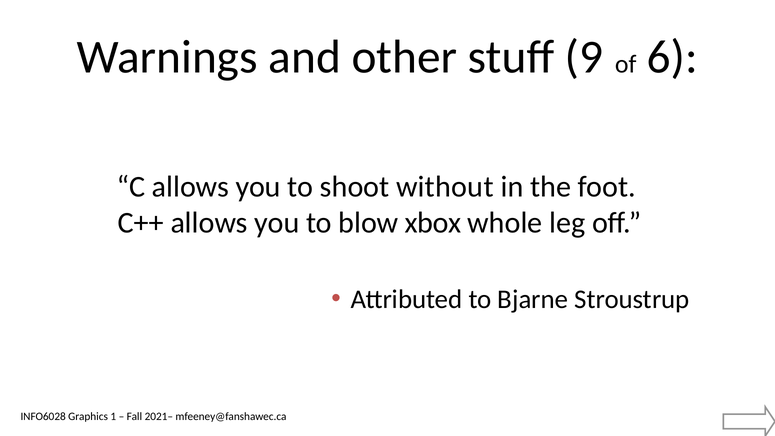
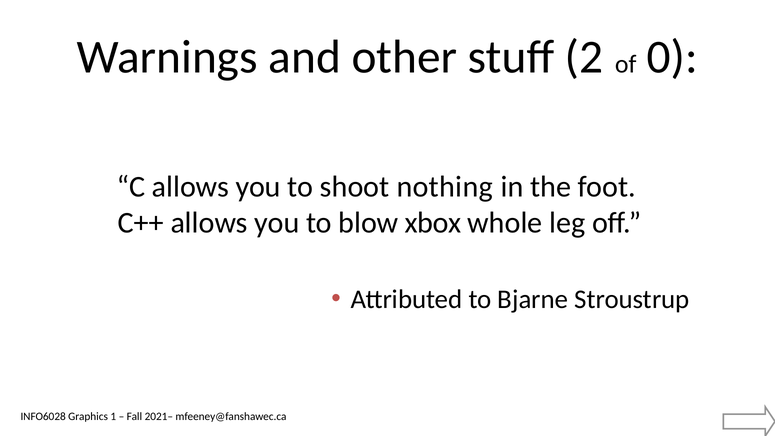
9: 9 -> 2
6: 6 -> 0
without: without -> nothing
